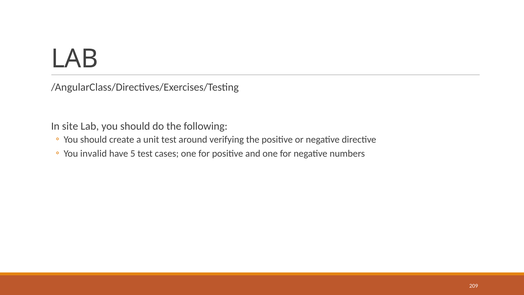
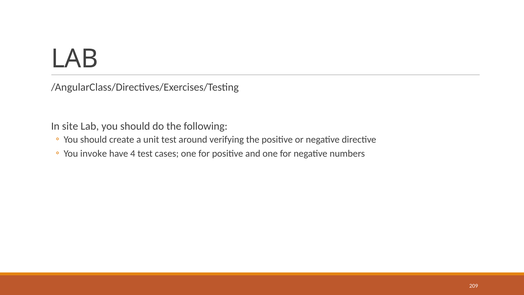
invalid: invalid -> invoke
5: 5 -> 4
